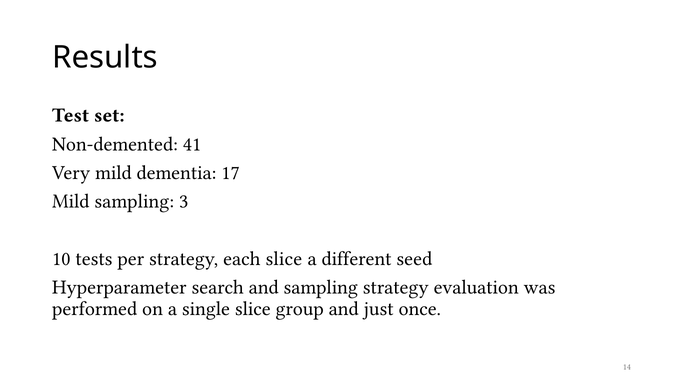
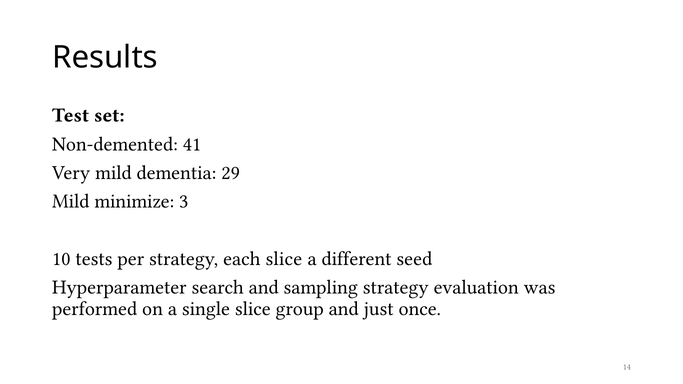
17: 17 -> 29
Mild sampling: sampling -> minimize
